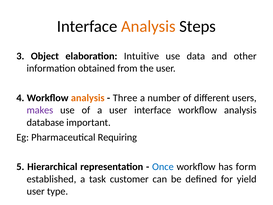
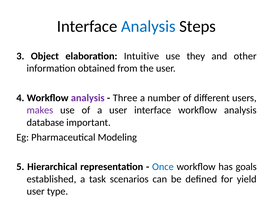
Analysis at (148, 26) colour: orange -> blue
data: data -> they
analysis at (88, 98) colour: orange -> purple
Requiring: Requiring -> Modeling
form: form -> goals
customer: customer -> scenarios
